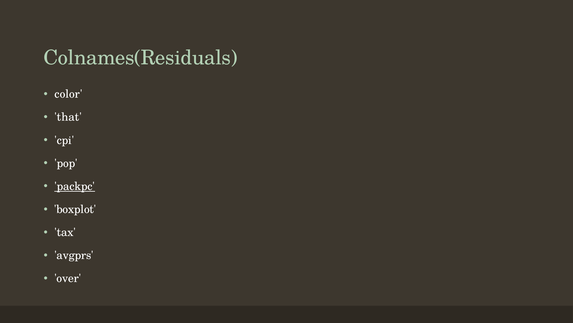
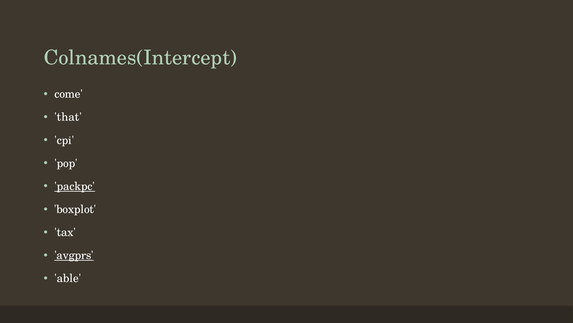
Colnames(Residuals: Colnames(Residuals -> Colnames(Intercept
color: color -> come
avgprs underline: none -> present
over: over -> able
